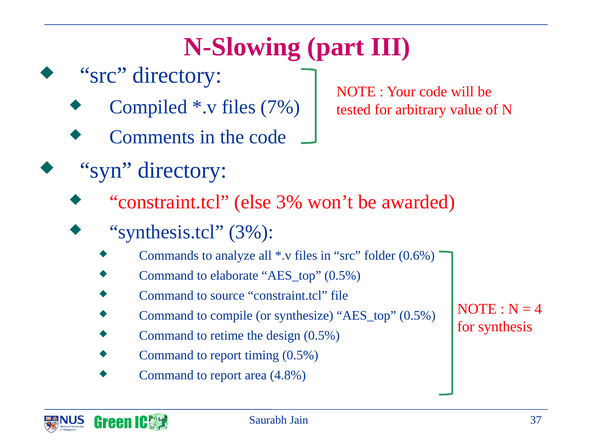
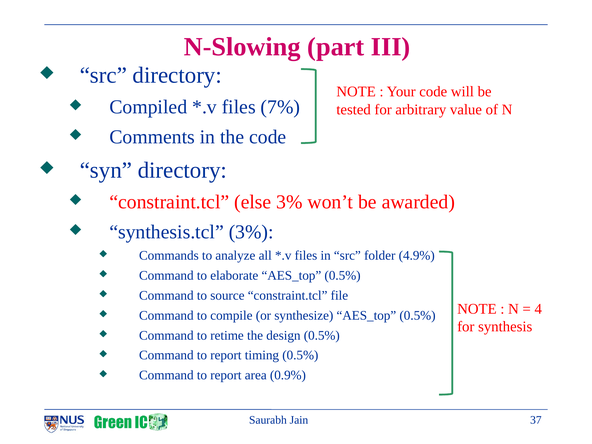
0.6%: 0.6% -> 4.9%
4.8%: 4.8% -> 0.9%
